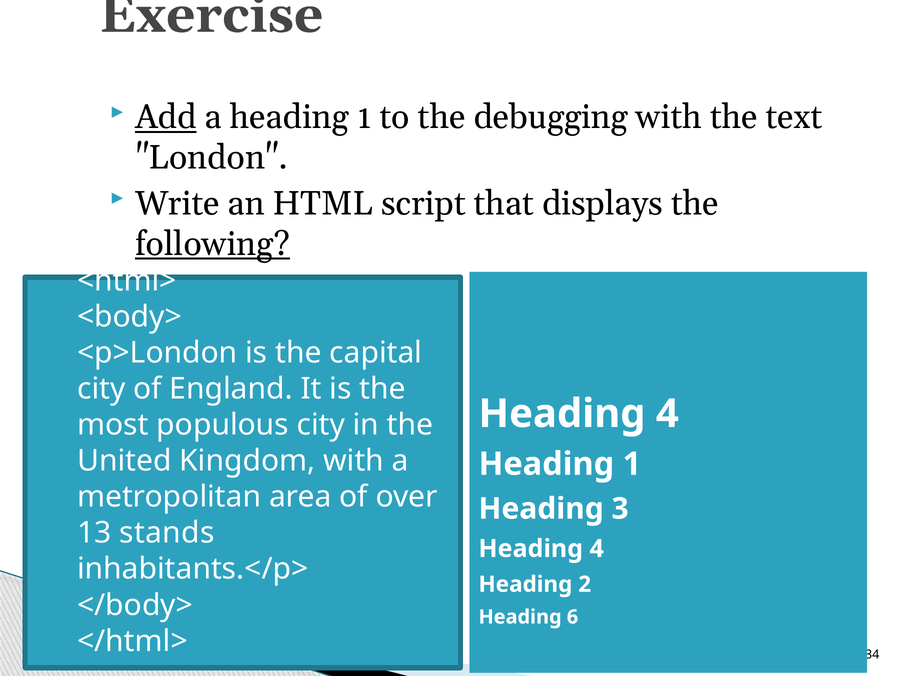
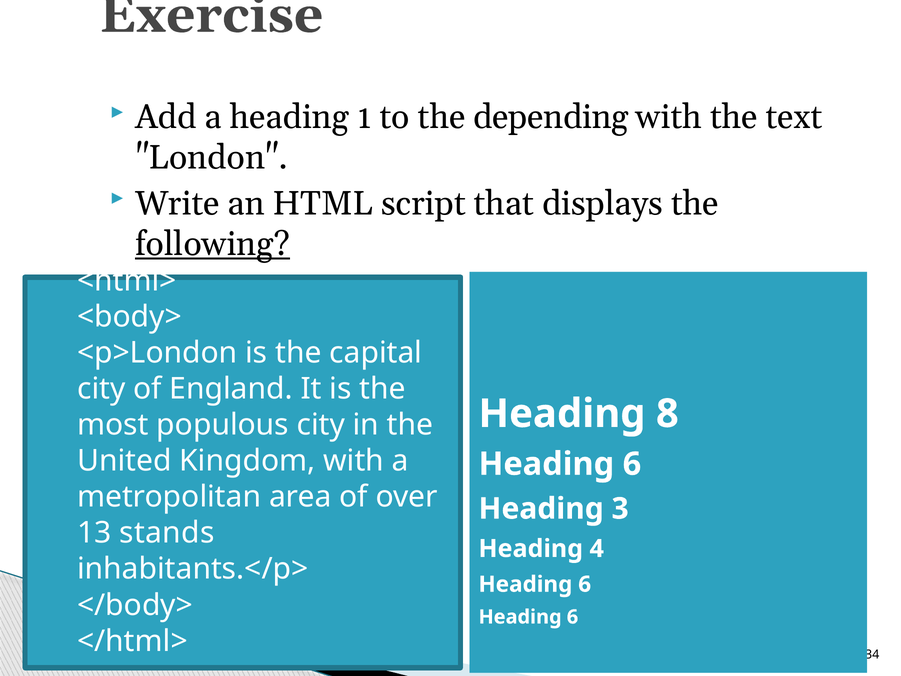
Add underline: present -> none
debugging: debugging -> depending
4 at (667, 414): 4 -> 8
1 at (632, 464): 1 -> 6
2 at (585, 584): 2 -> 6
